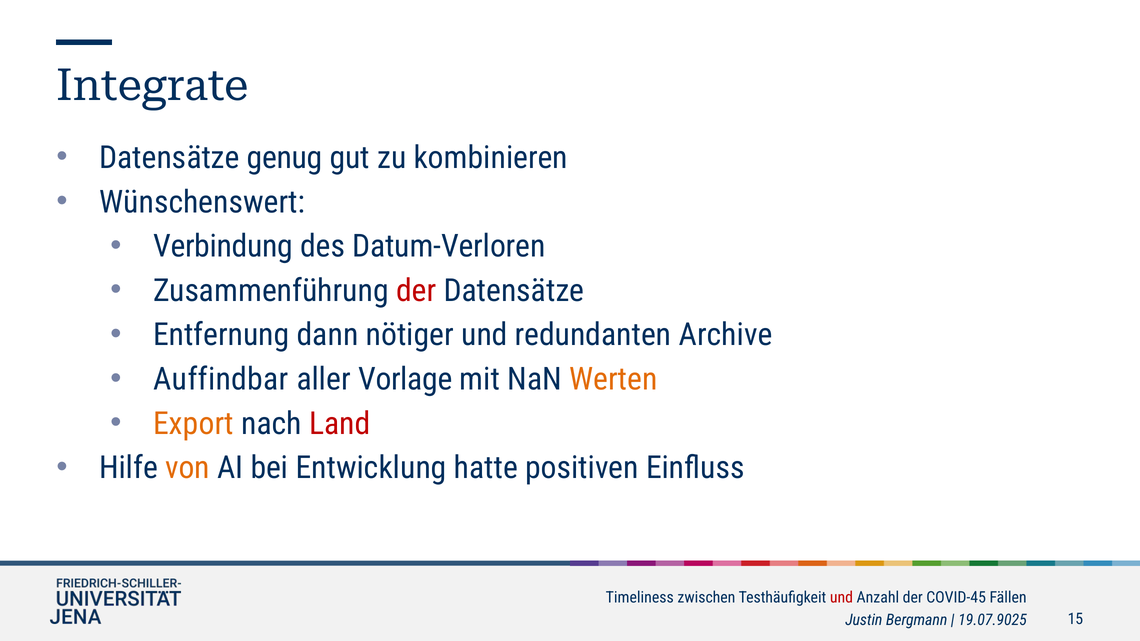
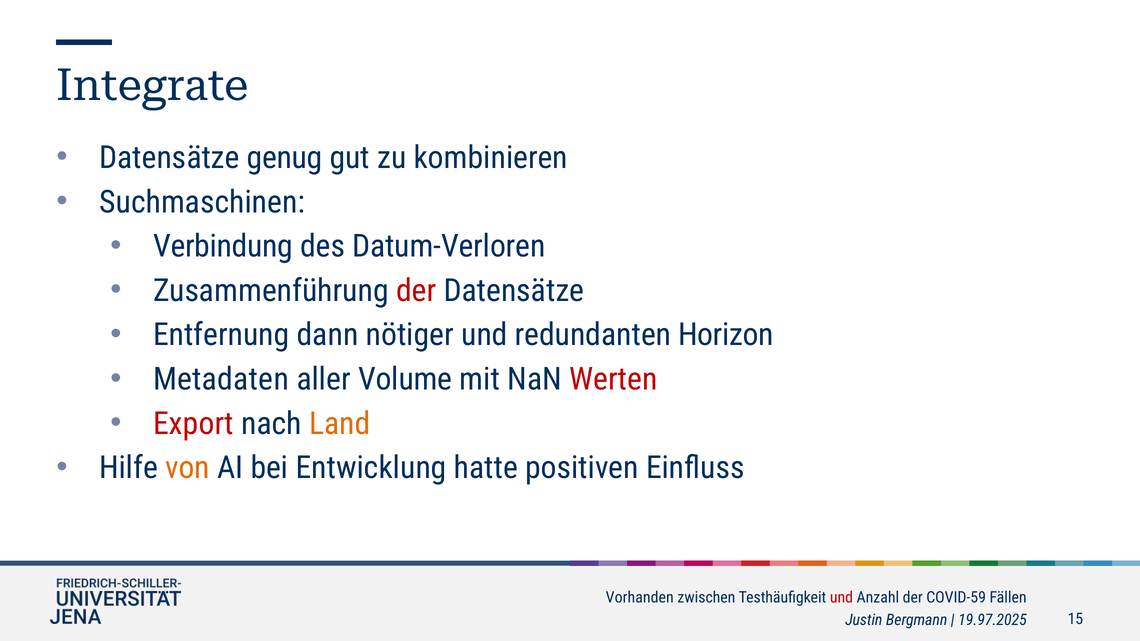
Wünschenswert: Wünschenswert -> Suchmaschinen
Archive: Archive -> Horizon
Auffindbar: Auffindbar -> Metadaten
Vorlage: Vorlage -> Volume
Werten colour: orange -> red
Export colour: orange -> red
Land colour: red -> orange
Timeliness: Timeliness -> Vorhanden
COVID-45: COVID-45 -> COVID-59
19.07.9025: 19.07.9025 -> 19.97.2025
